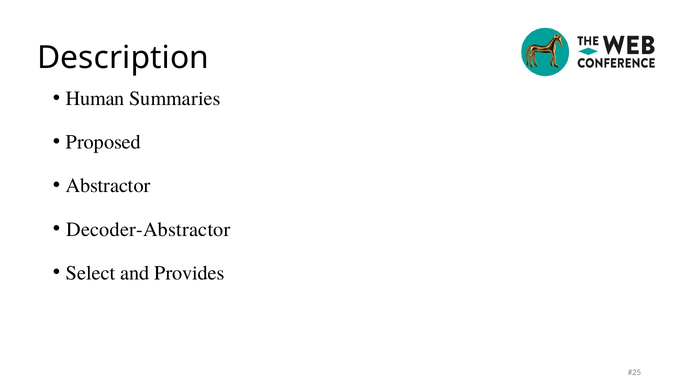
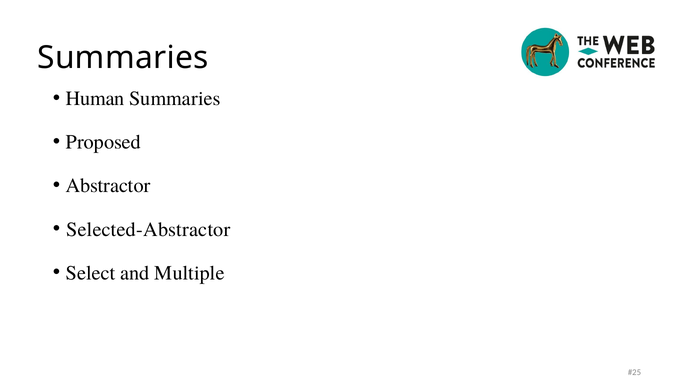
Description at (123, 58): Description -> Summaries
Decoder-Abstractor: Decoder-Abstractor -> Selected-Abstractor
Provides: Provides -> Multiple
